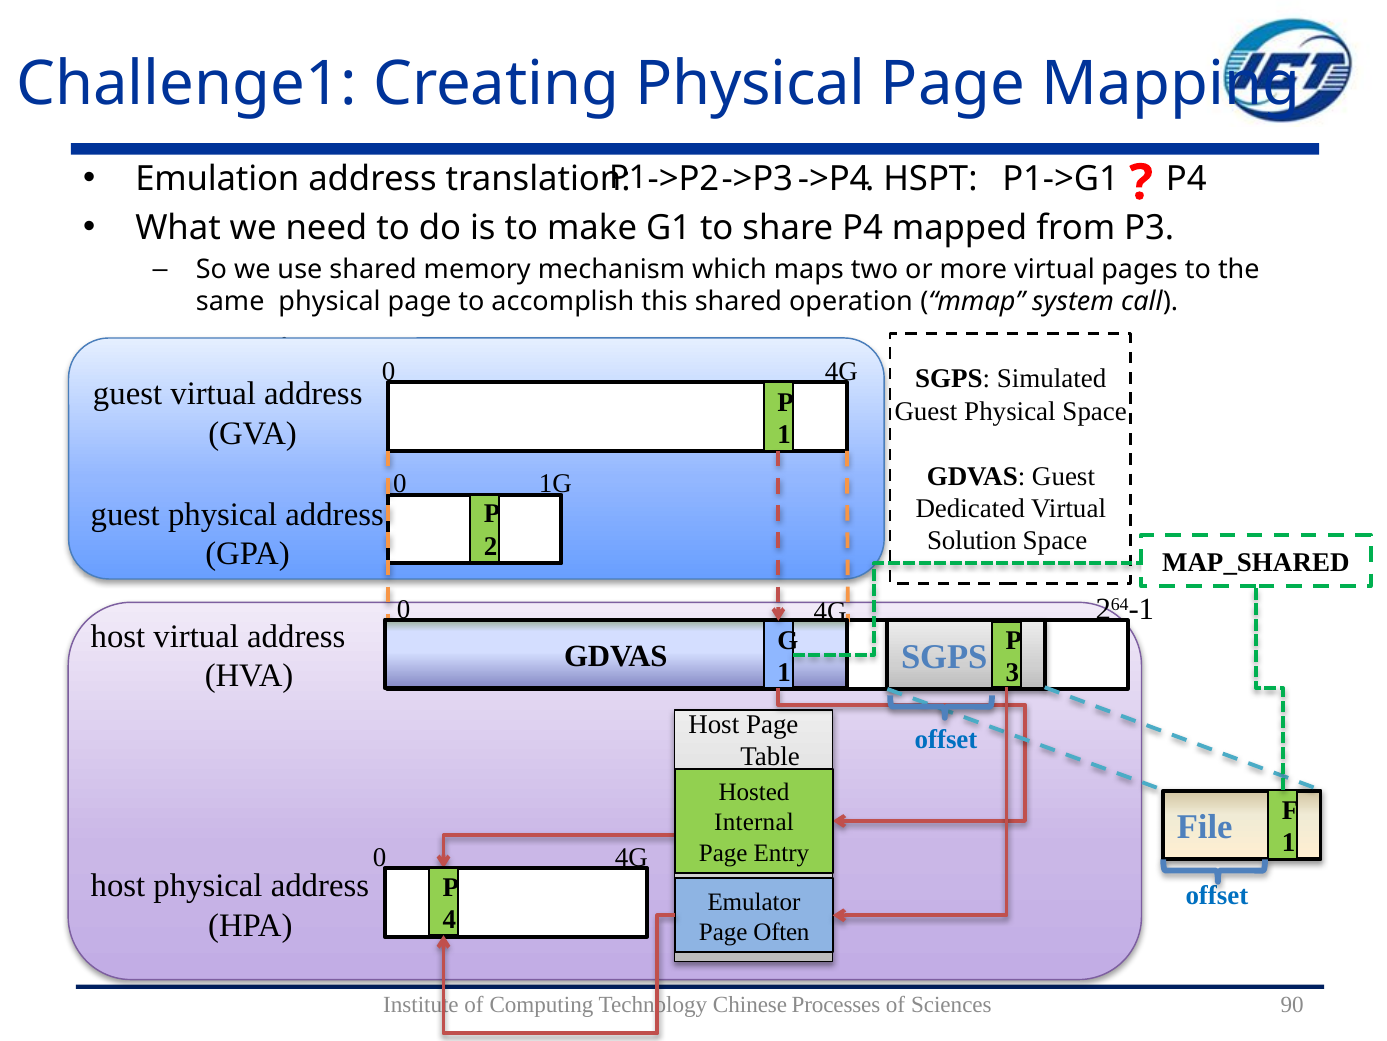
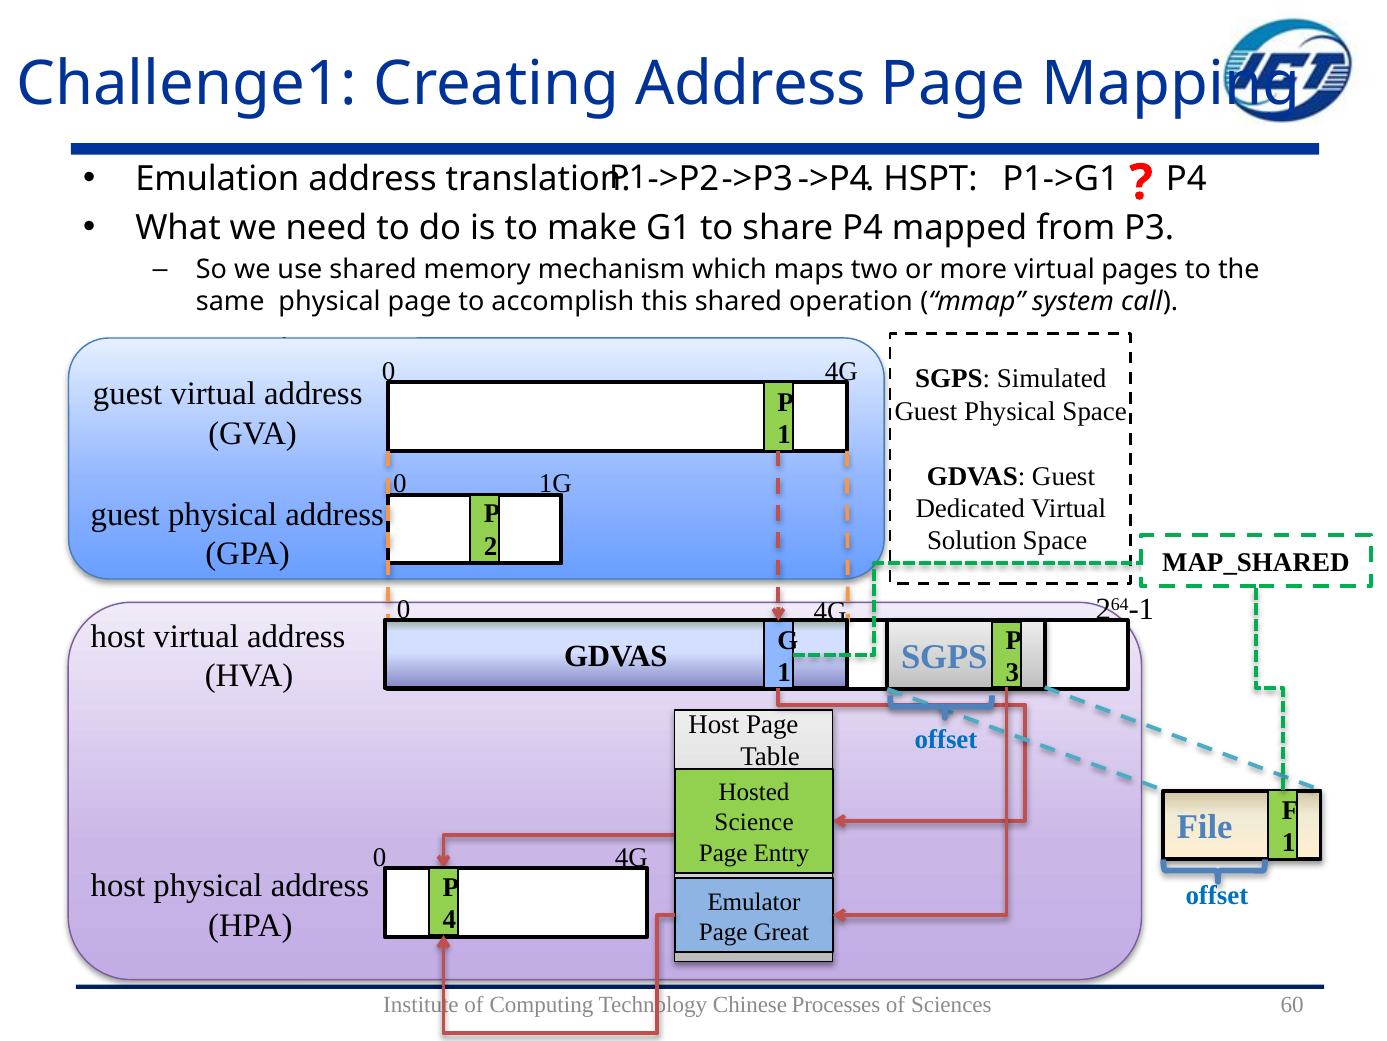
Creating Physical: Physical -> Address
Internal: Internal -> Science
Often: Often -> Great
90: 90 -> 60
